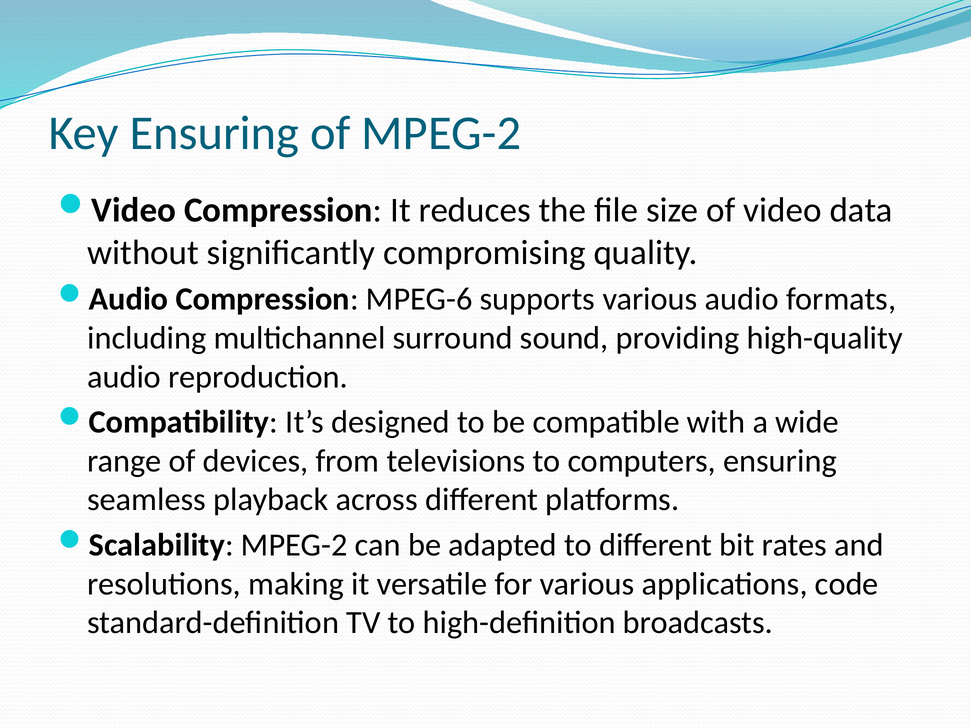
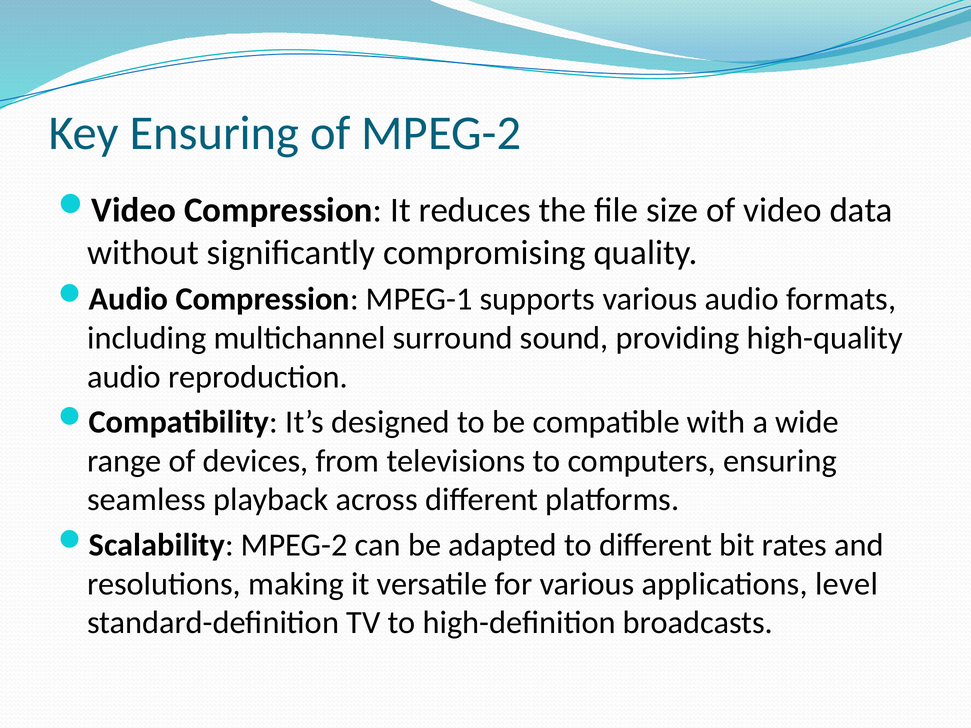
MPEG-6: MPEG-6 -> MPEG-1
code: code -> level
